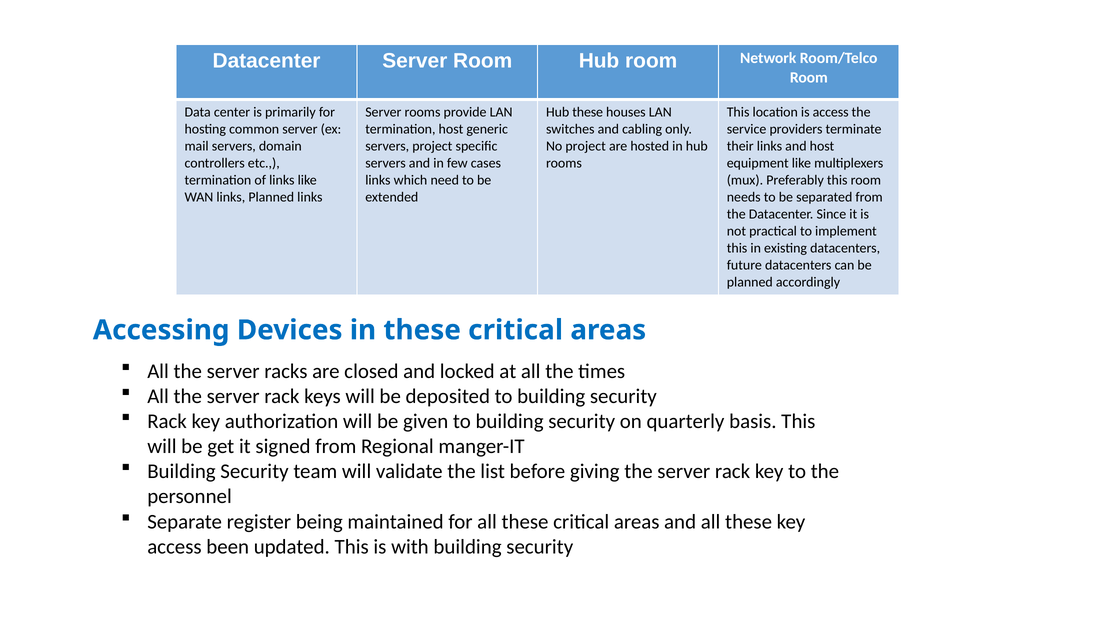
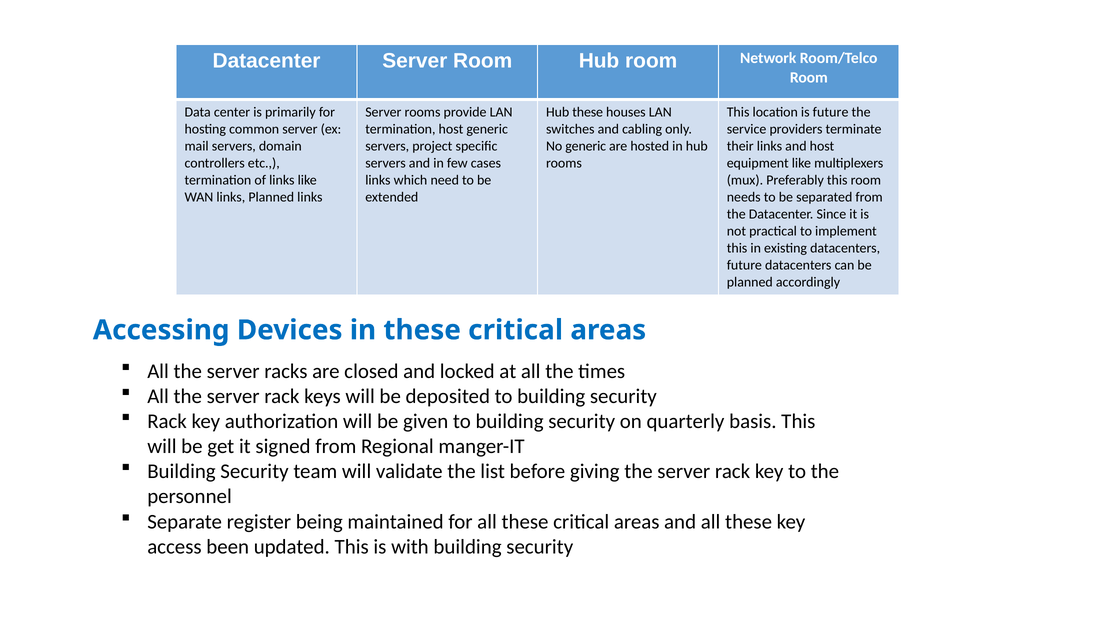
is access: access -> future
No project: project -> generic
